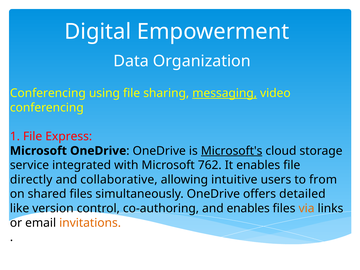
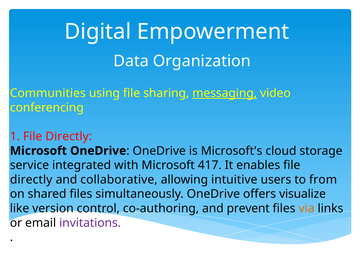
Conferencing at (48, 93): Conferencing -> Communities
1 File Express: Express -> Directly
Microsoft's underline: present -> none
762: 762 -> 417
detailed: detailed -> visualize
and enables: enables -> prevent
invitations colour: orange -> purple
